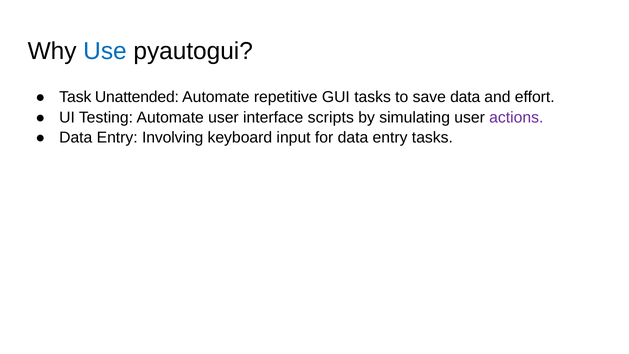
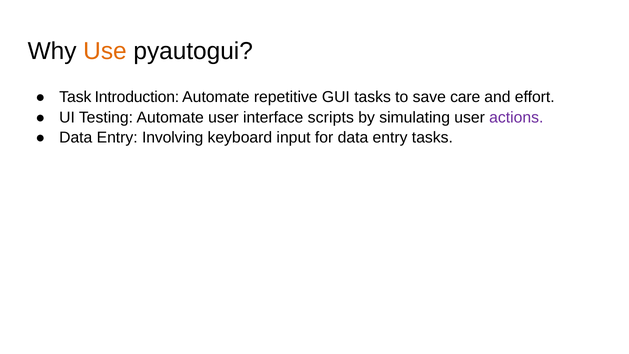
Use colour: blue -> orange
Unattended: Unattended -> Introduction
save data: data -> care
